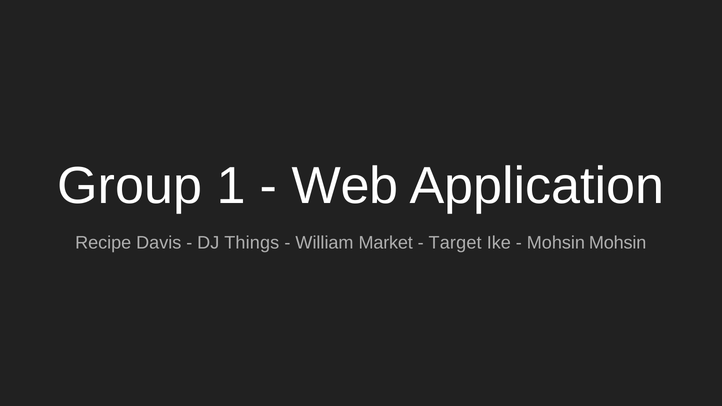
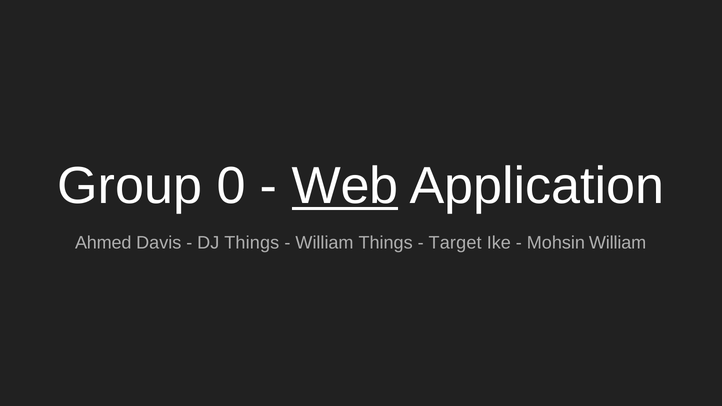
1: 1 -> 0
Web underline: none -> present
Recipe: Recipe -> Ahmed
William Market: Market -> Things
Mohsin Mohsin: Mohsin -> William
